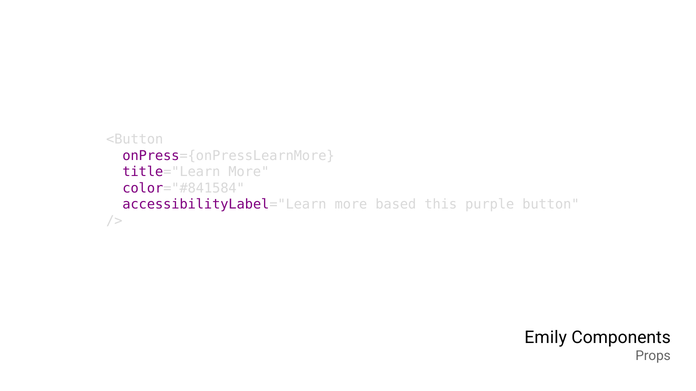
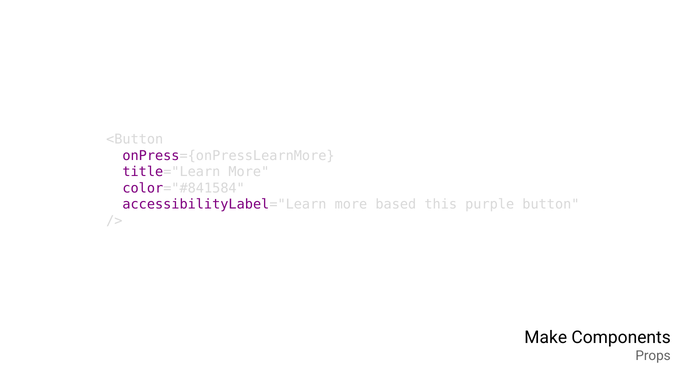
Emily: Emily -> Make
